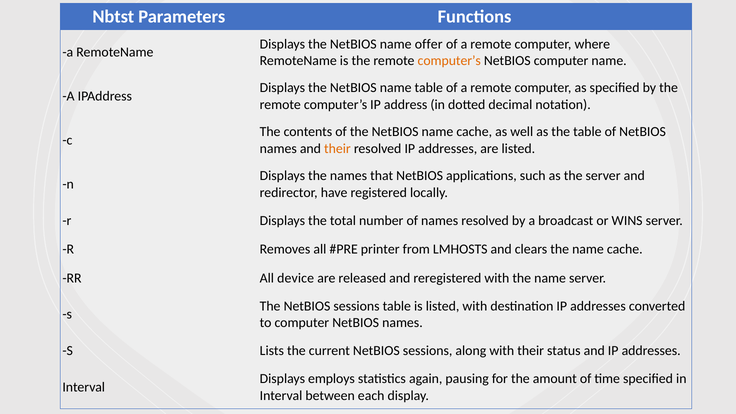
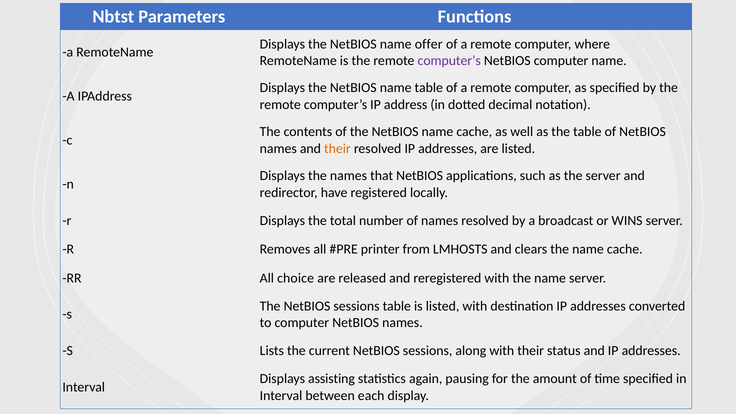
computer’s at (449, 61) colour: orange -> purple
device: device -> choice
employs: employs -> assisting
